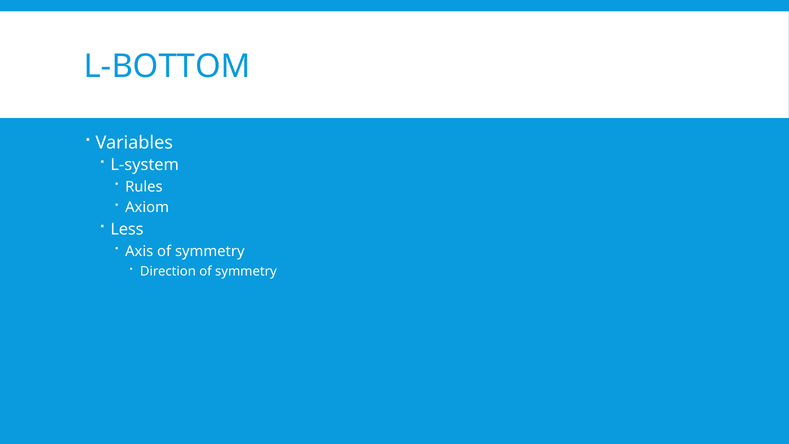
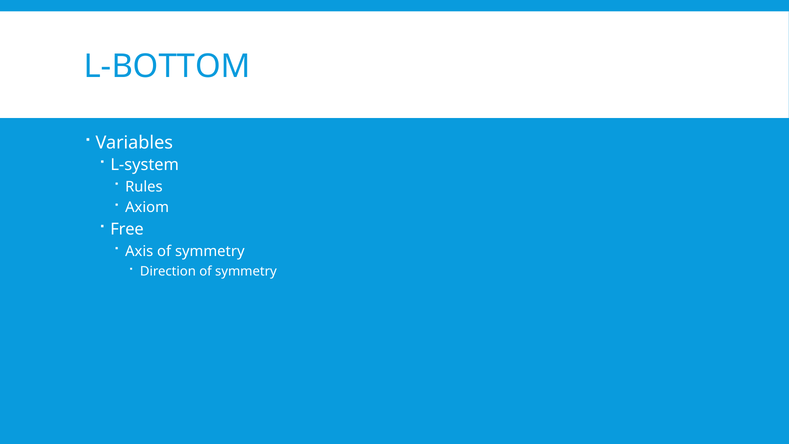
Less: Less -> Free
